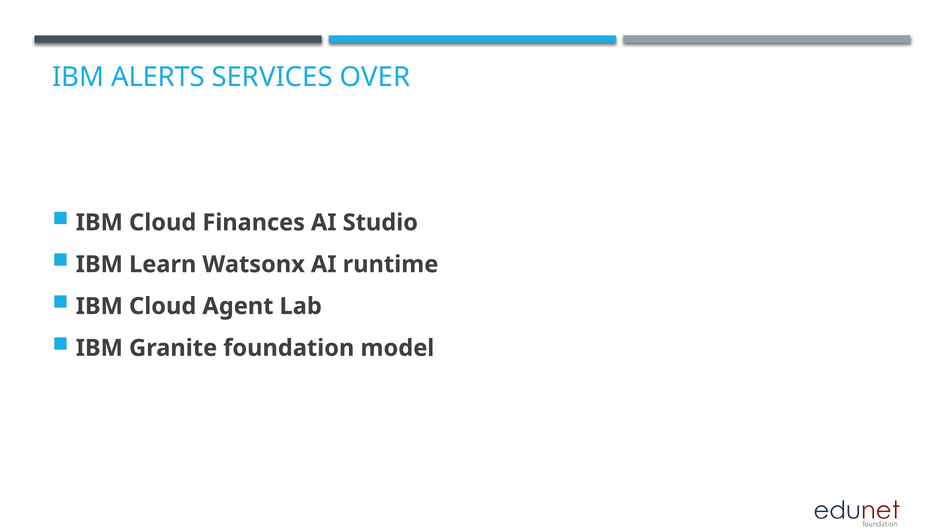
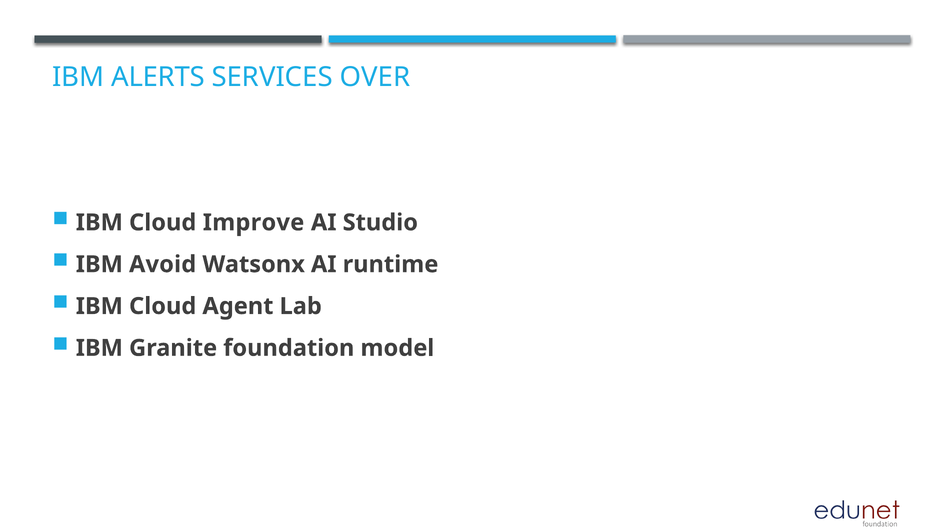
Finances: Finances -> Improve
Learn: Learn -> Avoid
